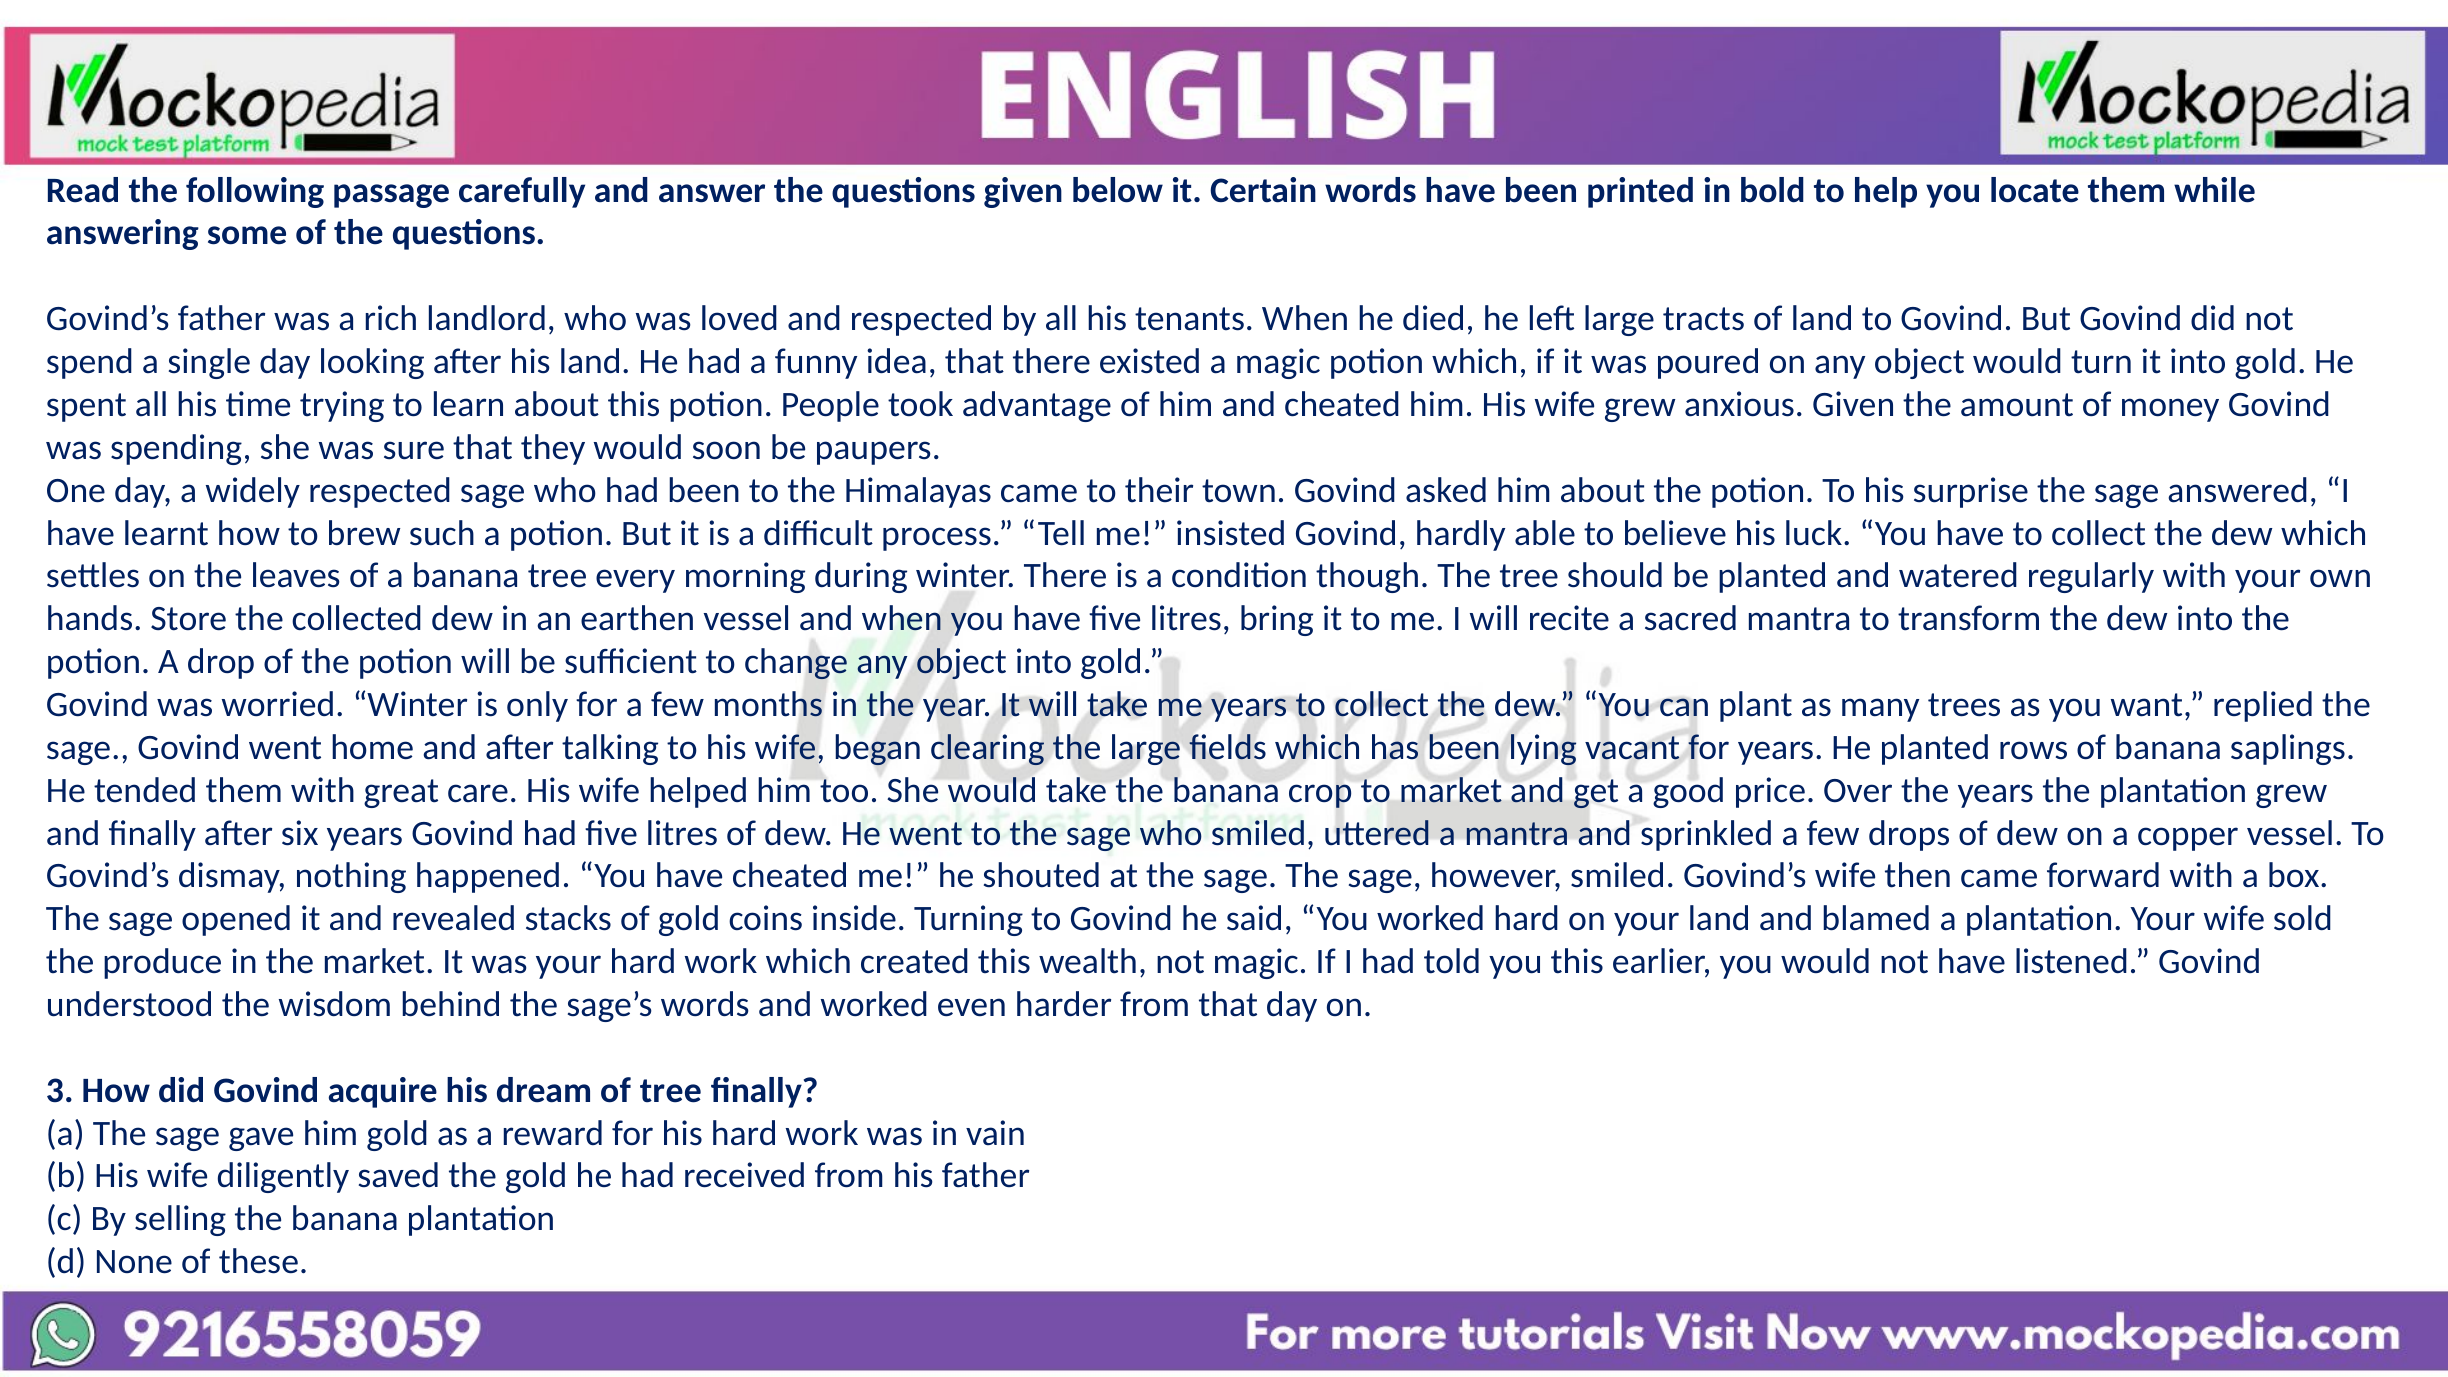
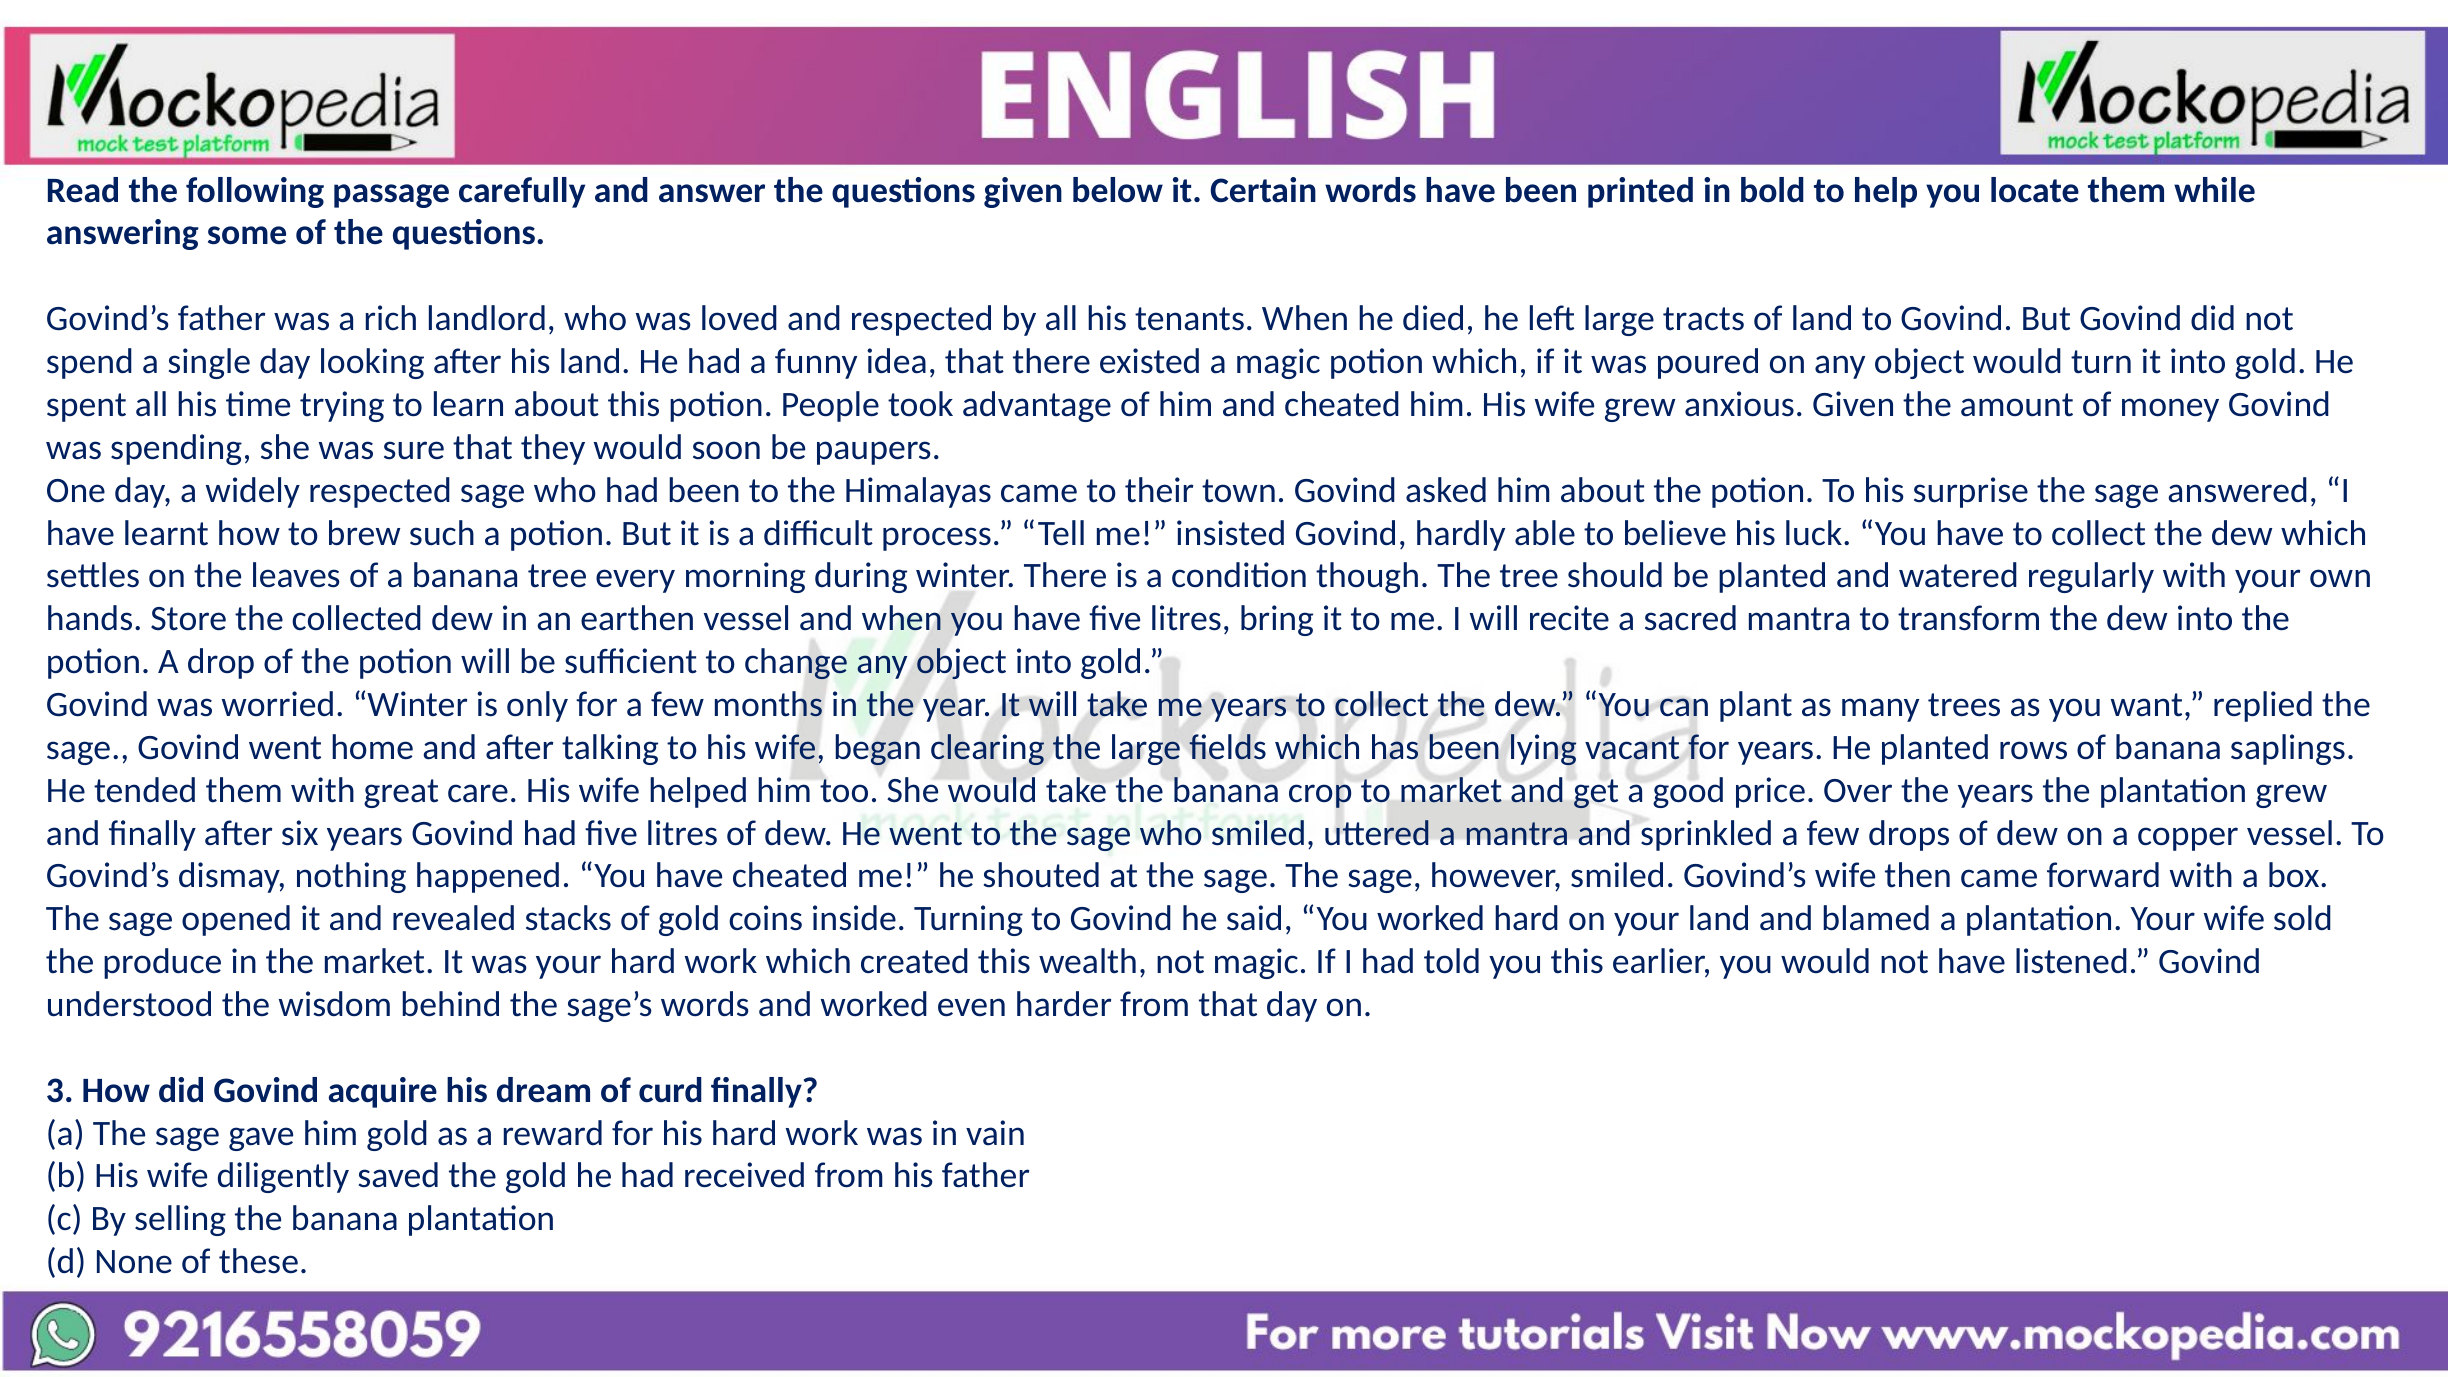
of tree: tree -> curd
